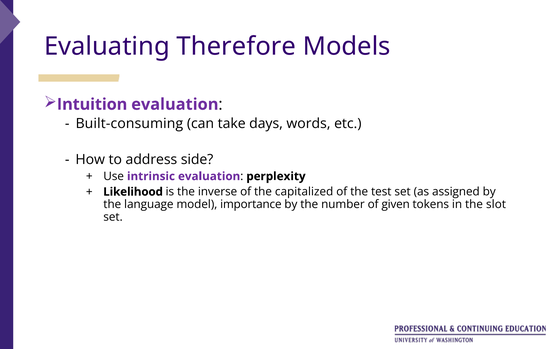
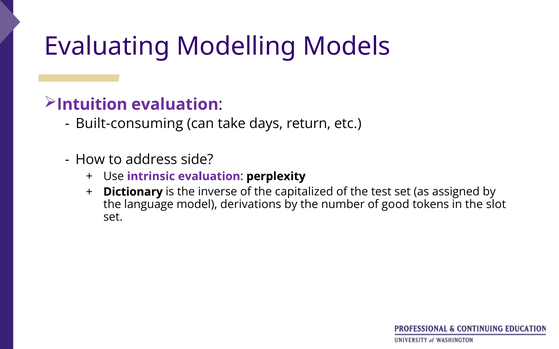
Therefore: Therefore -> Modelling
words: words -> return
Likelihood: Likelihood -> Dictionary
importance: importance -> derivations
given: given -> good
